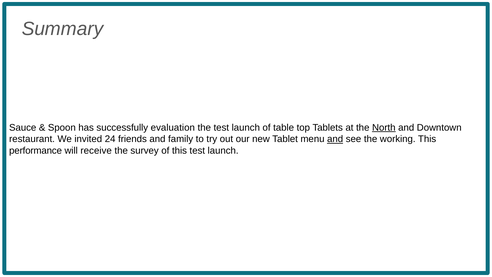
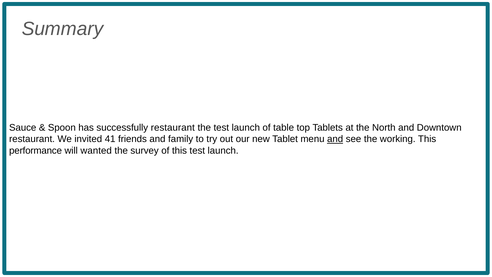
successfully evaluation: evaluation -> restaurant
North underline: present -> none
24: 24 -> 41
receive: receive -> wanted
